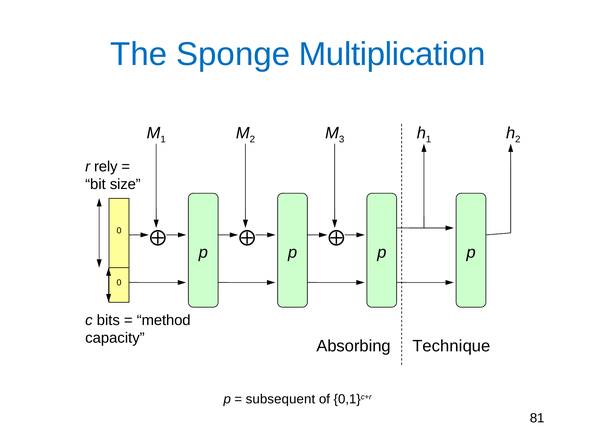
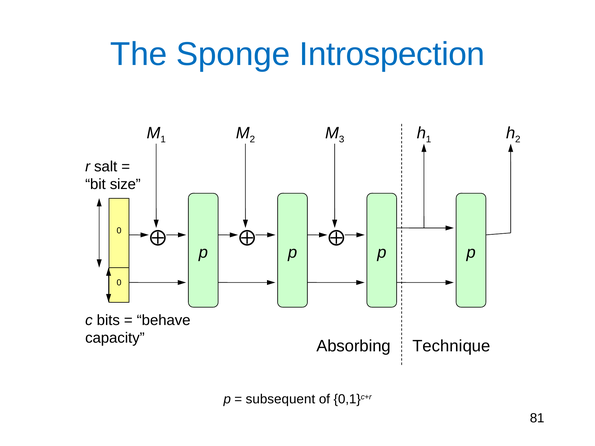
Multiplication: Multiplication -> Introspection
rely: rely -> salt
method: method -> behave
